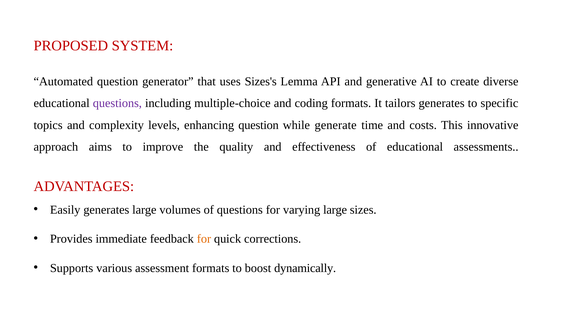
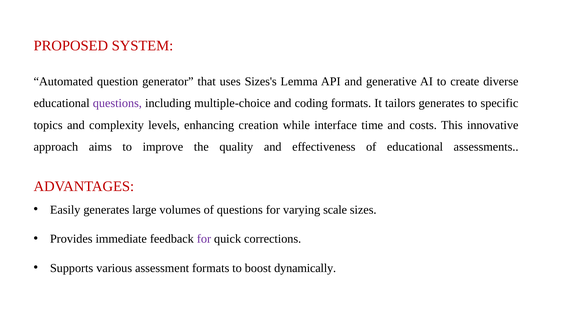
enhancing question: question -> creation
generate: generate -> interface
varying large: large -> scale
for at (204, 239) colour: orange -> purple
